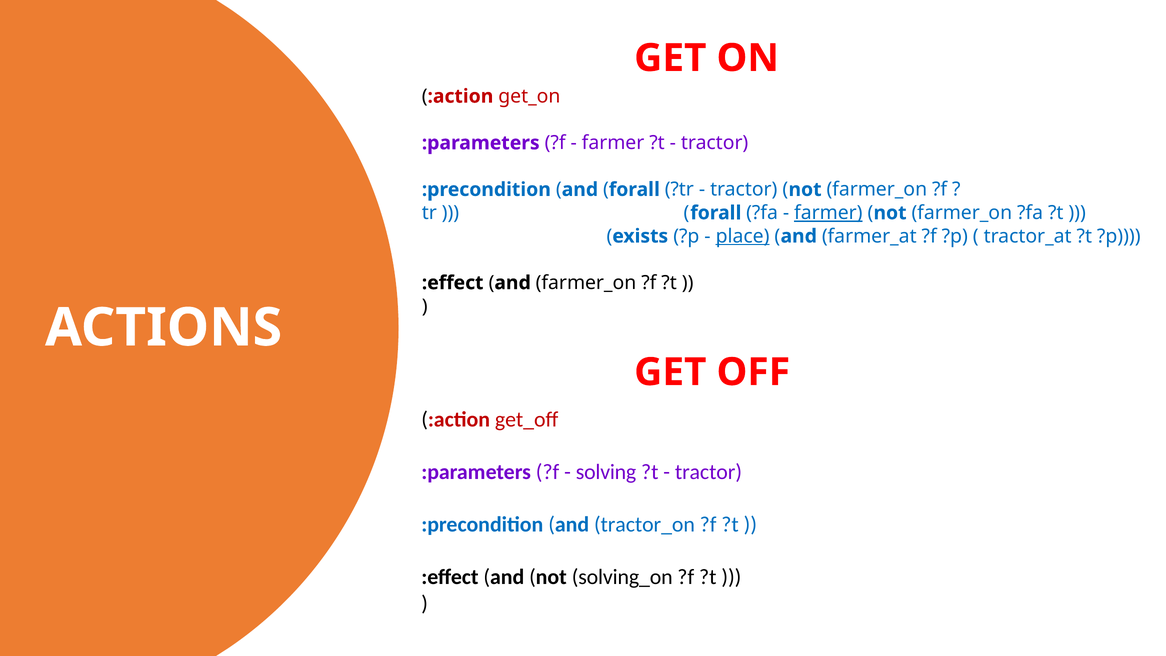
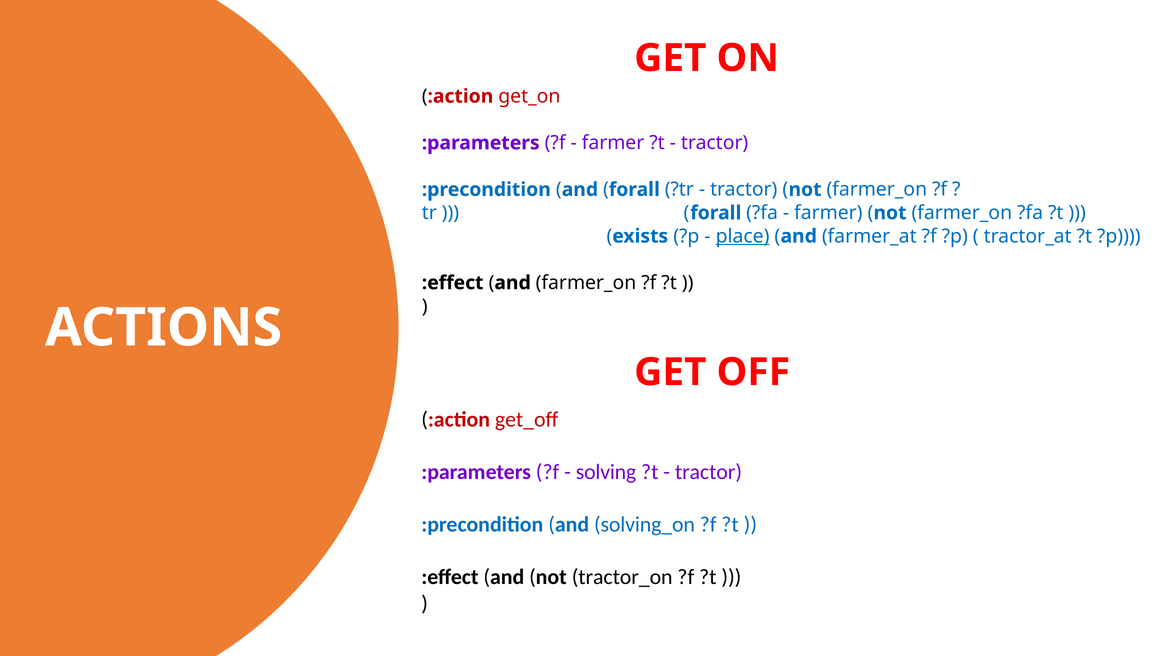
farmer at (828, 213) underline: present -> none
tractor_on: tractor_on -> solving_on
solving_on: solving_on -> tractor_on
